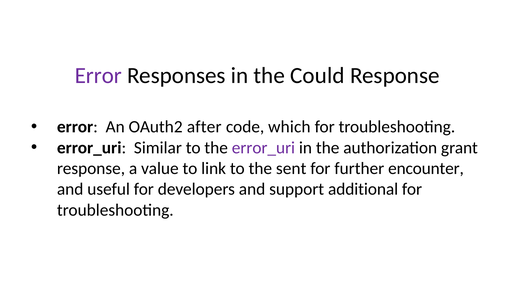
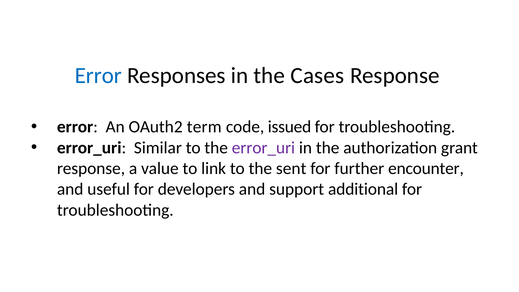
Error at (98, 75) colour: purple -> blue
Could: Could -> Cases
after: after -> term
which: which -> issued
